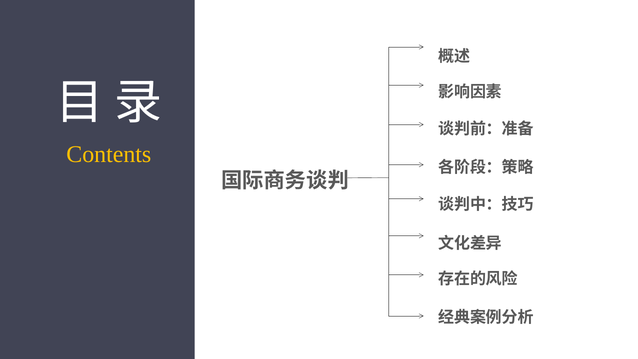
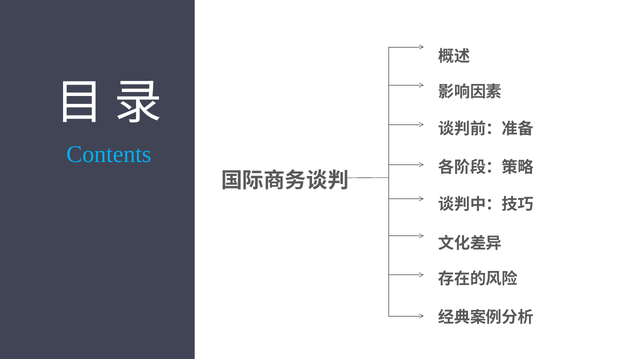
Contents colour: yellow -> light blue
